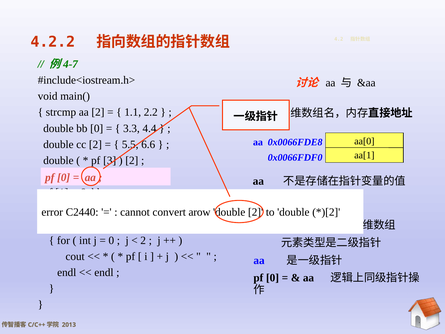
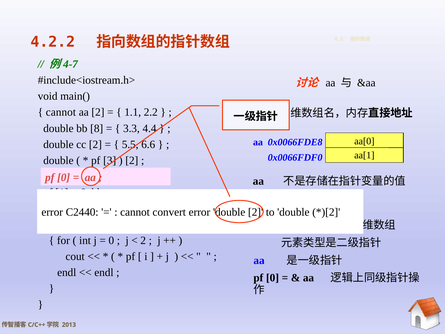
strcmp at (61, 112): strcmp -> cannot
bb 0: 0 -> 8
convert arow: arow -> error
